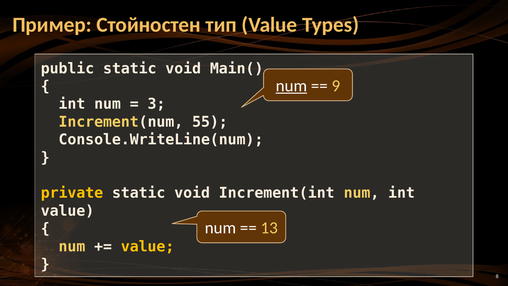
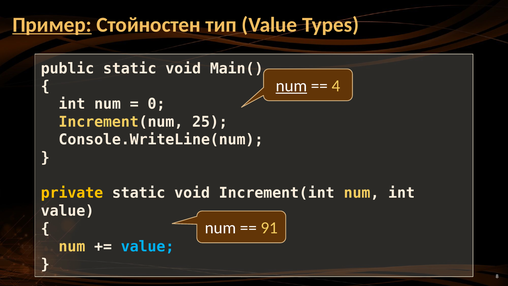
Пример underline: none -> present
9: 9 -> 4
3: 3 -> 0
55: 55 -> 25
13: 13 -> 91
value at (148, 246) colour: yellow -> light blue
